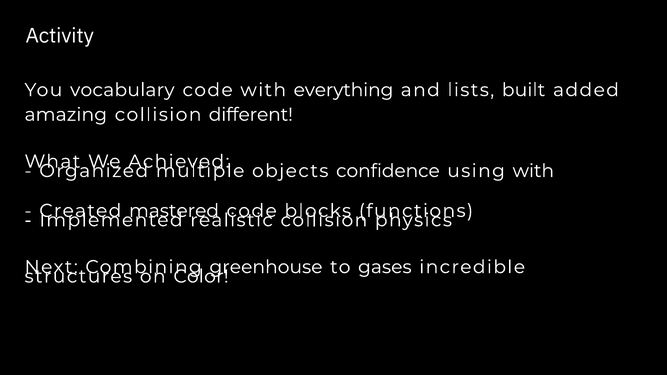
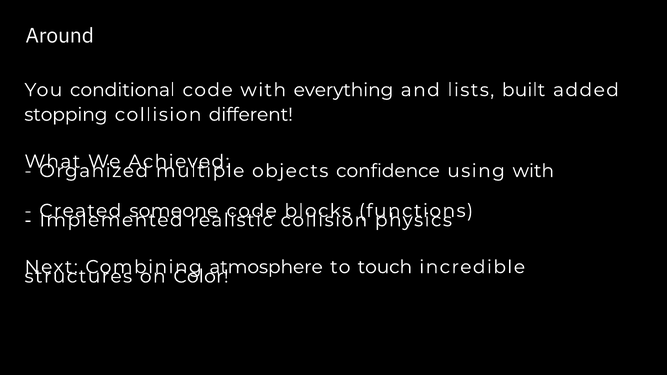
Activity: Activity -> Around
vocabulary: vocabulary -> conditional
amazing: amazing -> stopping
mastered: mastered -> someone
greenhouse: greenhouse -> atmosphere
gases: gases -> touch
